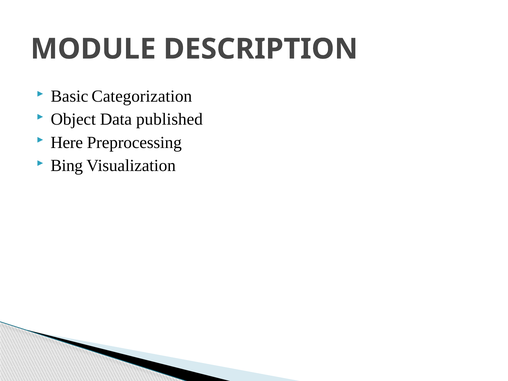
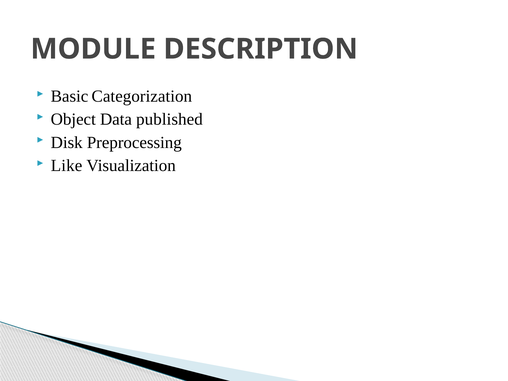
Here: Here -> Disk
Bing: Bing -> Like
